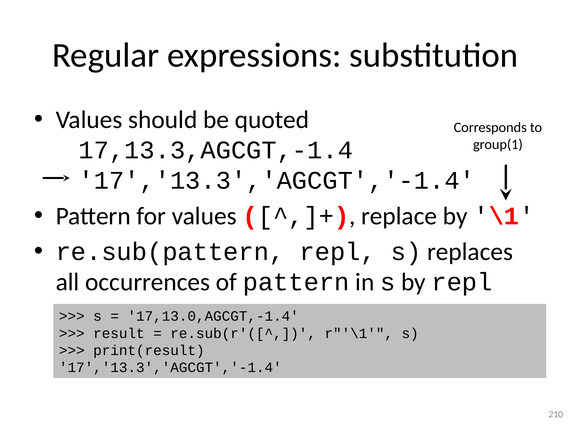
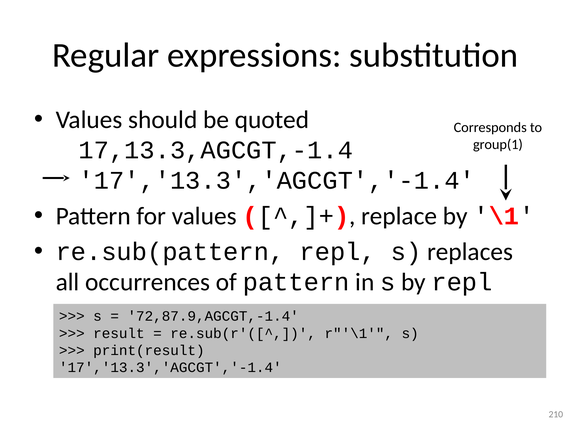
17,13.0,AGCGT,-1.4: 17,13.0,AGCGT,-1.4 -> 72,87.9,AGCGT,-1.4
